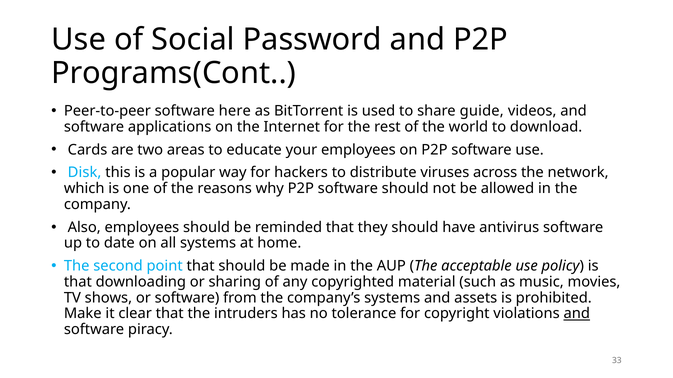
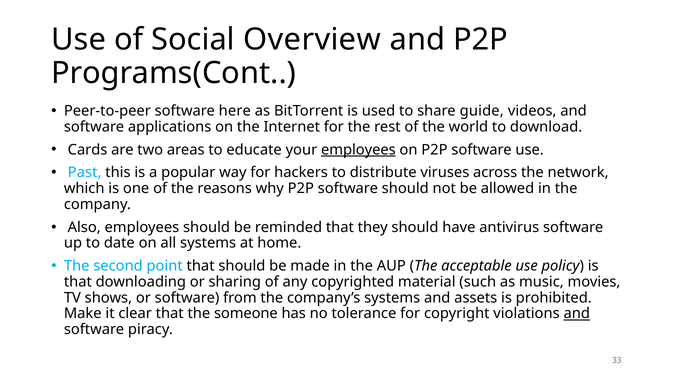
Password: Password -> Overview
employees at (358, 150) underline: none -> present
Disk: Disk -> Past
intruders: intruders -> someone
